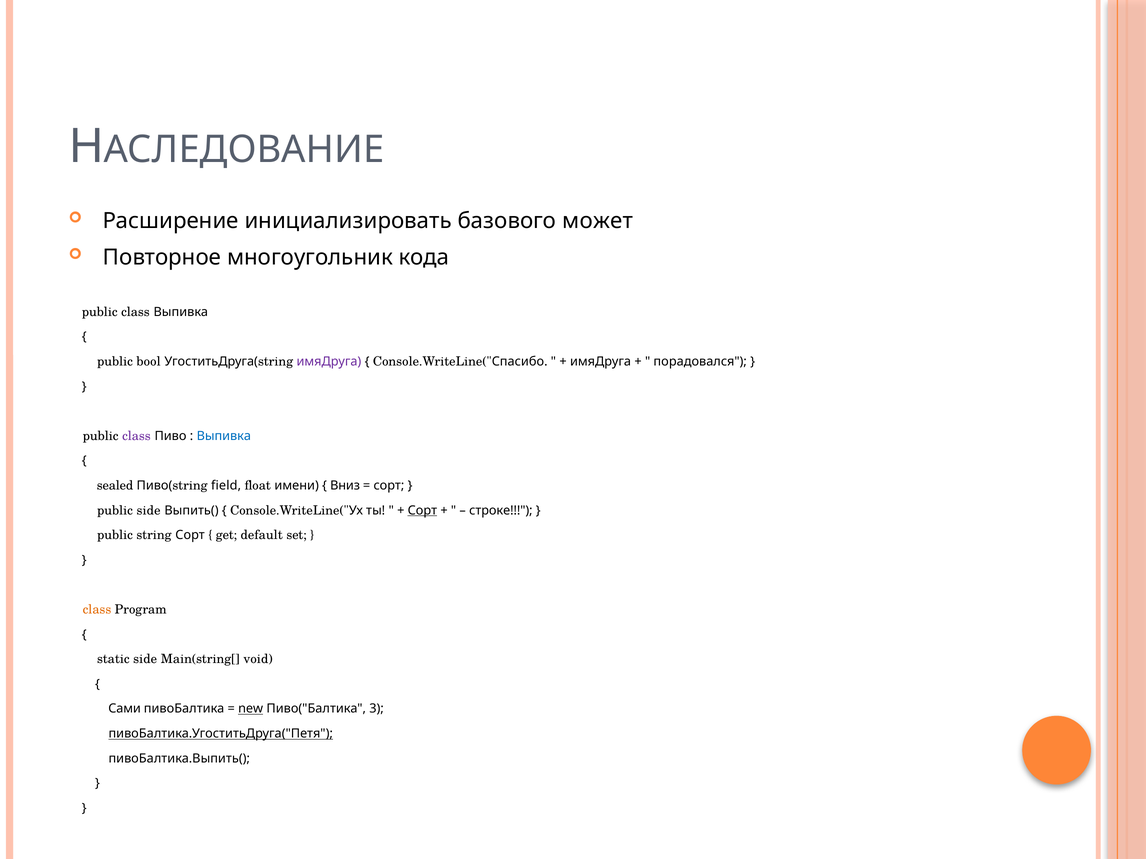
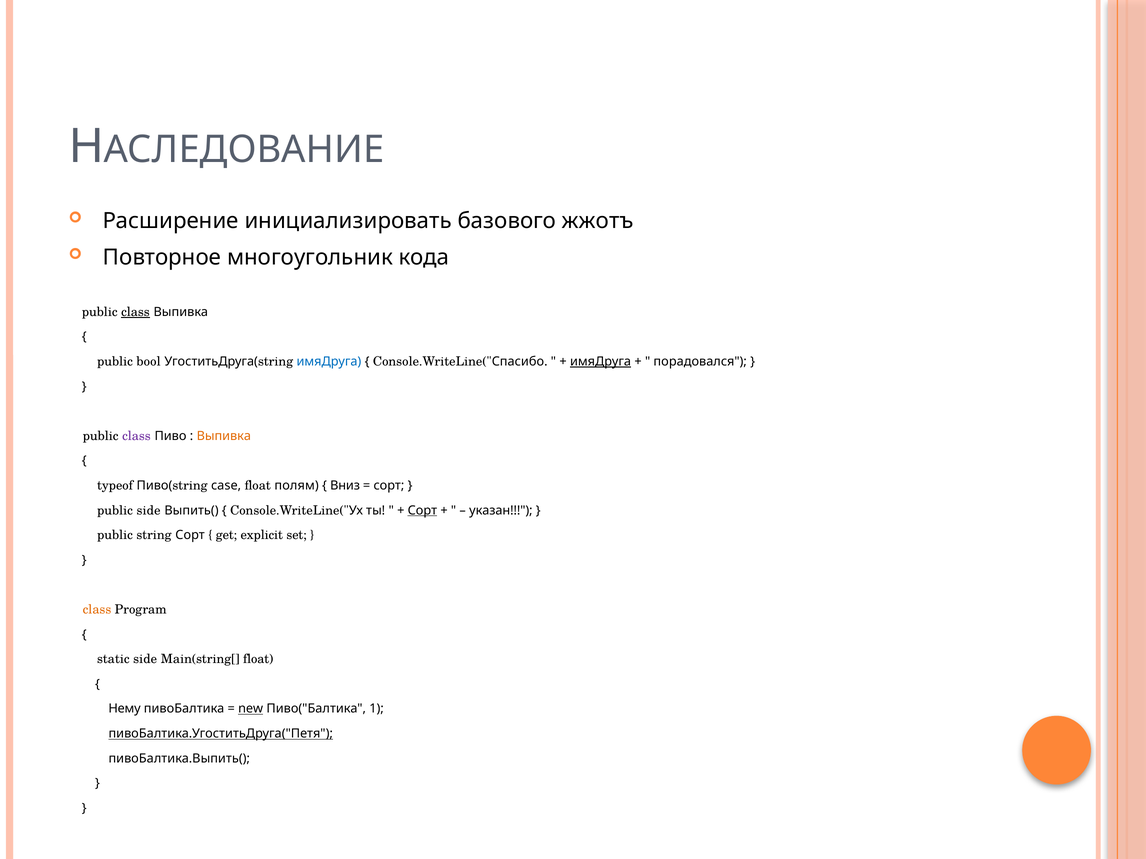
может: может -> жжотъ
class at (135, 312) underline: none -> present
имяДруга at (329, 362) colour: purple -> blue
имяДруга at (601, 362) underline: none -> present
Выпивка at (224, 436) colour: blue -> orange
sealed: sealed -> typeof
field: field -> case
имени: имени -> полям
строке: строке -> указан
default: default -> explicit
Main(string[ void: void -> float
Сами: Сами -> Нему
3: 3 -> 1
